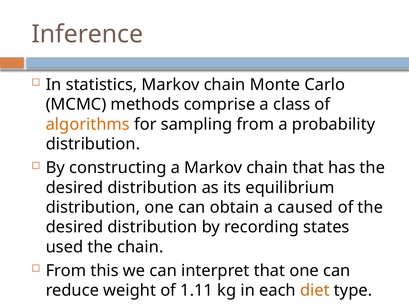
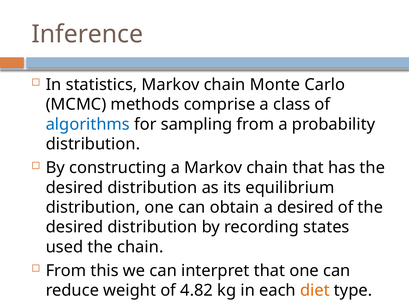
algorithms colour: orange -> blue
a caused: caused -> desired
1.11: 1.11 -> 4.82
